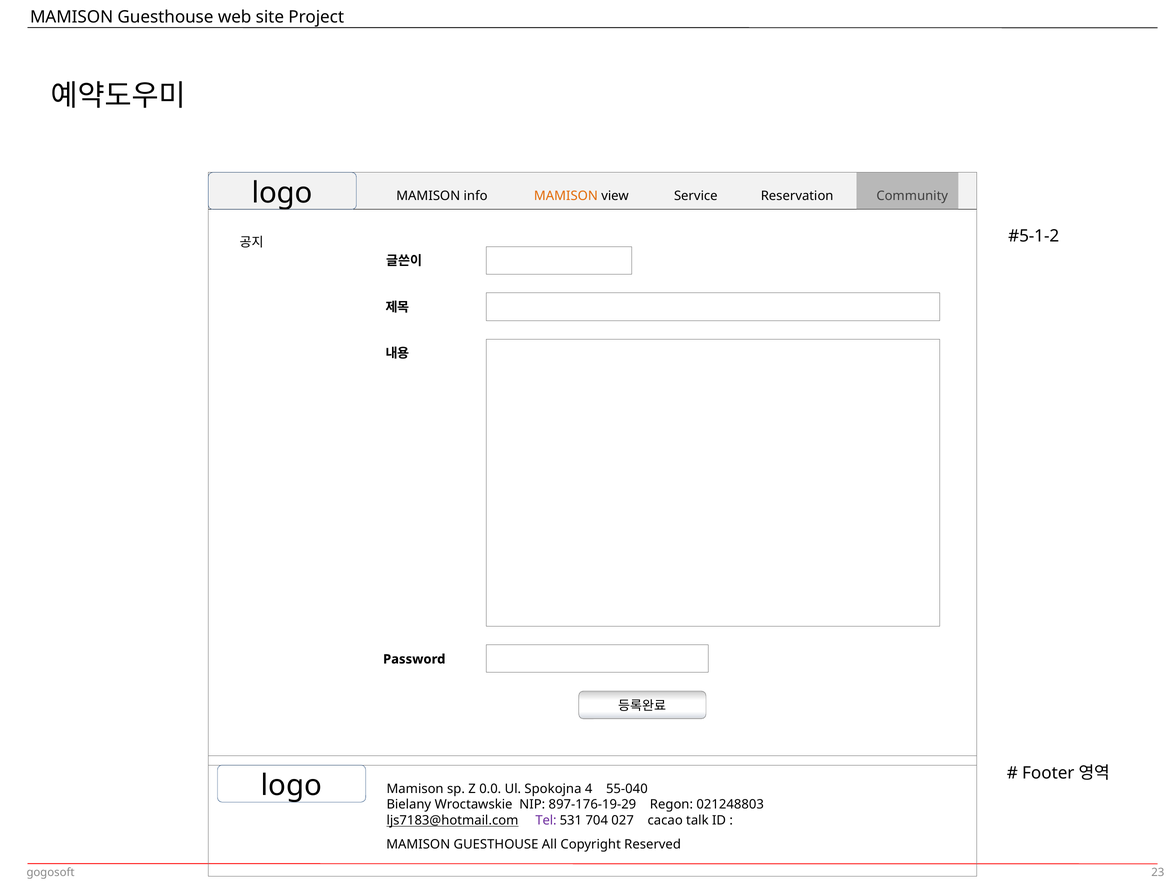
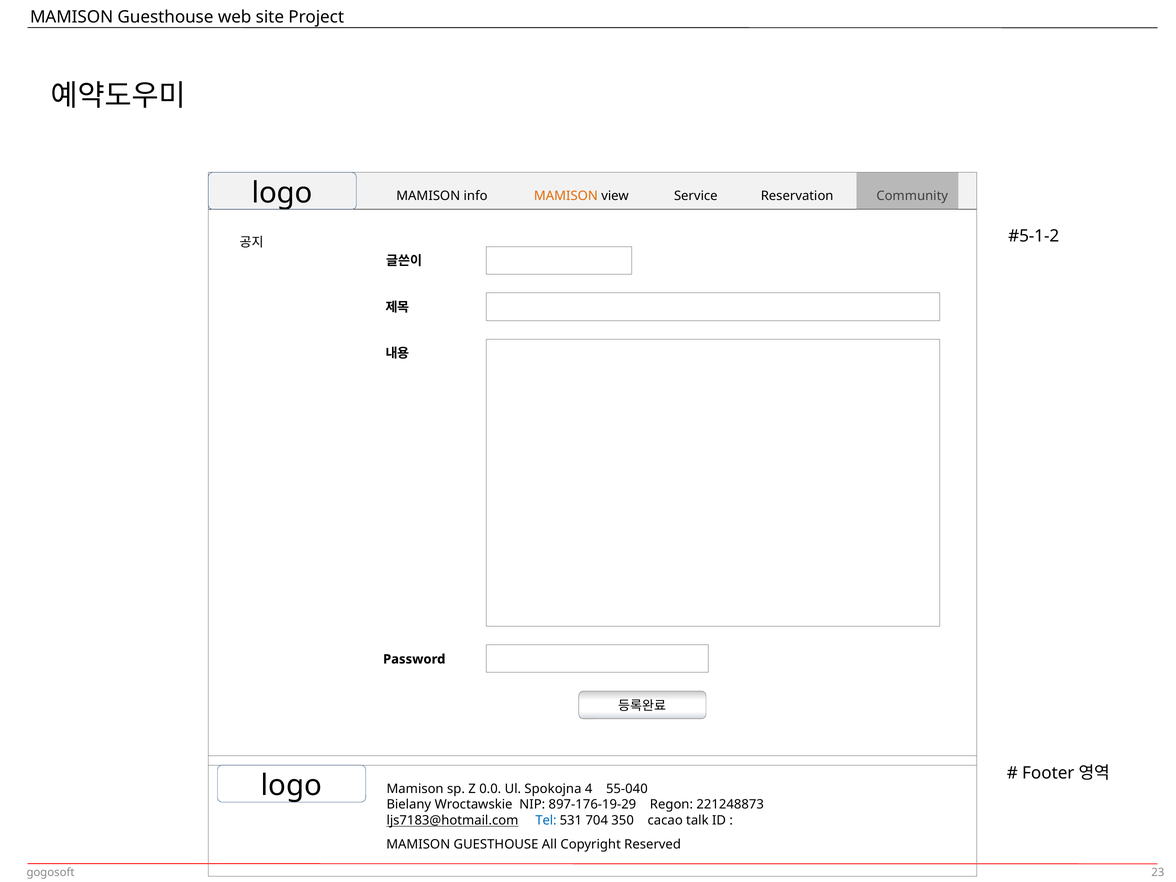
021248803: 021248803 -> 221248873
Tel colour: purple -> blue
027: 027 -> 350
